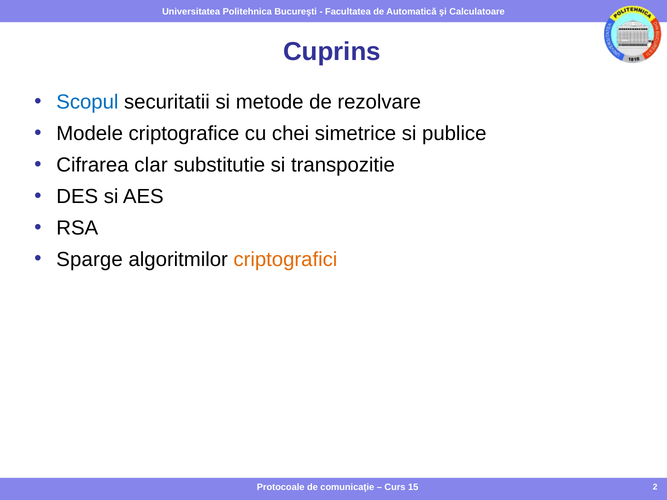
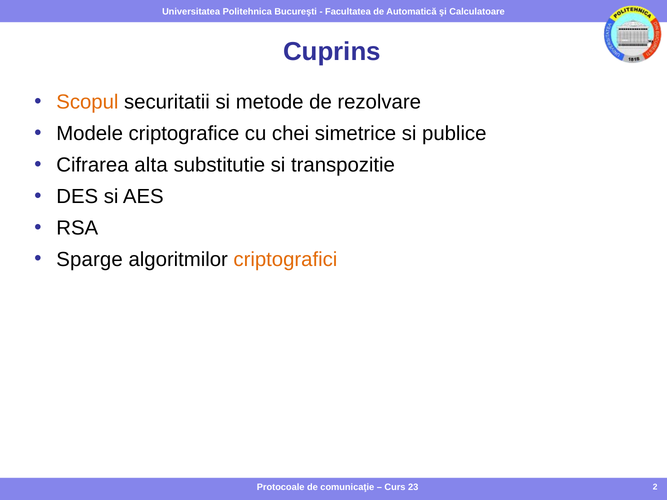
Scopul colour: blue -> orange
clar: clar -> alta
15: 15 -> 23
